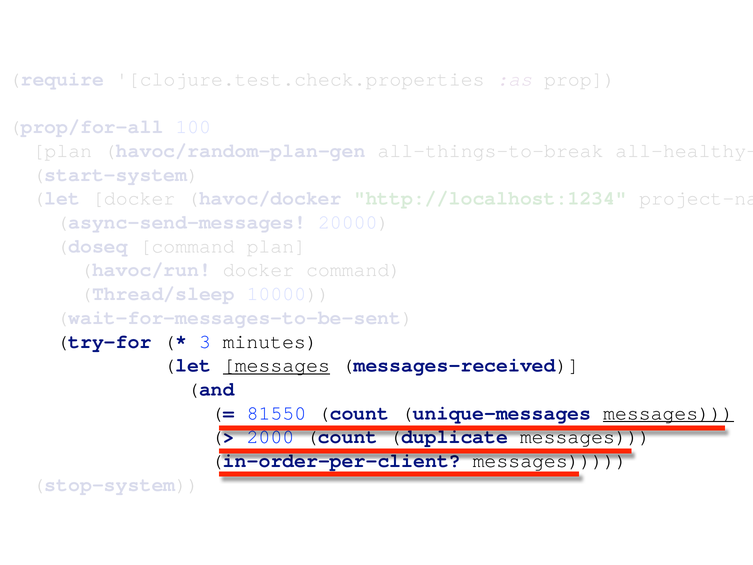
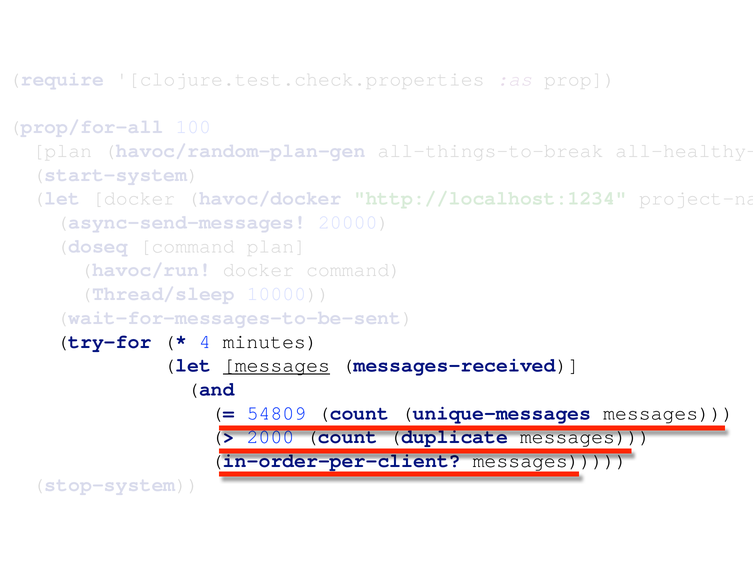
3: 3 -> 4
81550: 81550 -> 54809
messages at (669, 413) underline: present -> none
